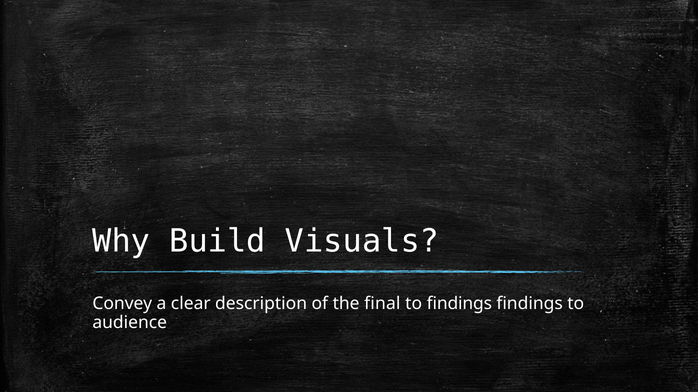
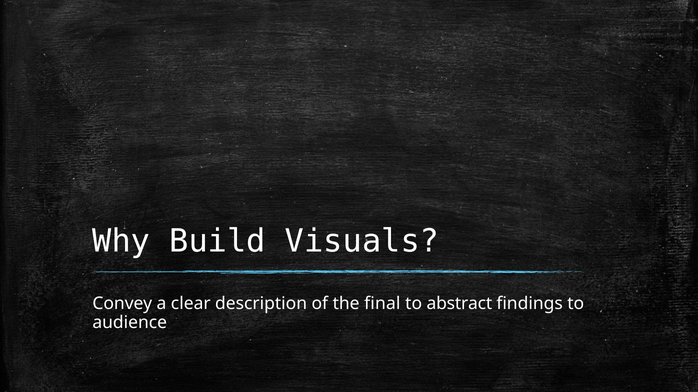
to findings: findings -> abstract
